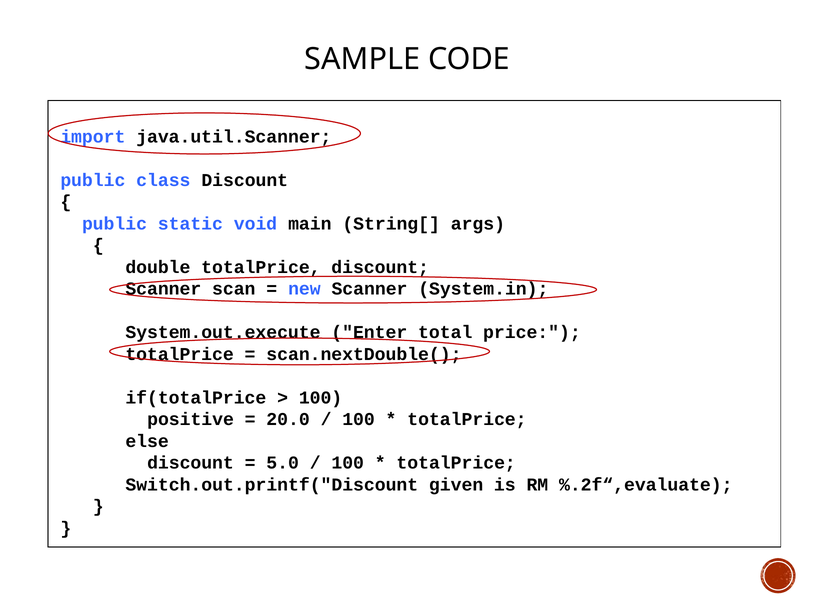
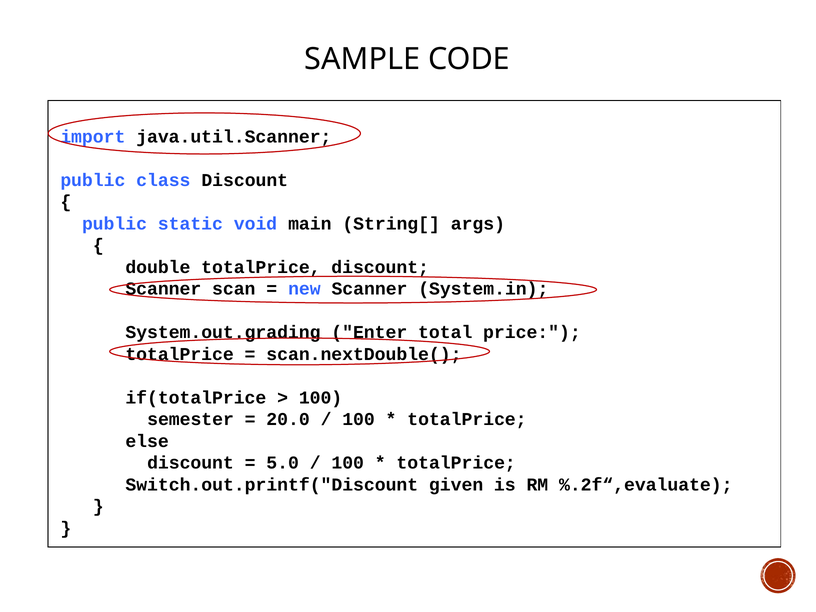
System.out.execute: System.out.execute -> System.out.grading
positive: positive -> semester
